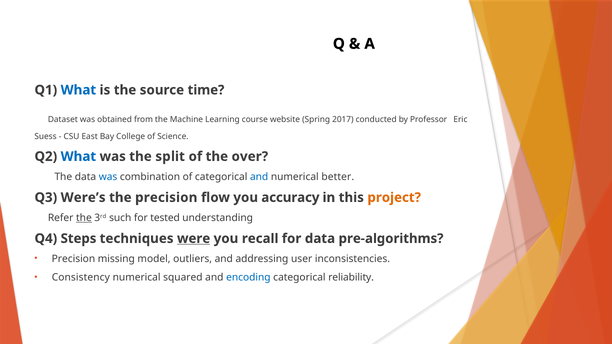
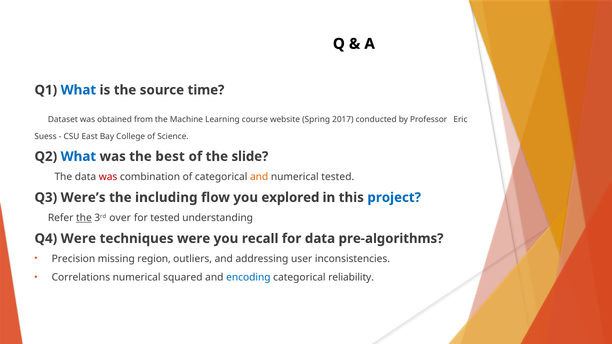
split: split -> best
over: over -> slide
was at (108, 177) colour: blue -> red
and at (259, 177) colour: blue -> orange
numerical better: better -> tested
the precision: precision -> including
accuracy: accuracy -> explored
project colour: orange -> blue
such: such -> over
Q4 Steps: Steps -> Were
were at (194, 239) underline: present -> none
model: model -> region
Consistency: Consistency -> Correlations
